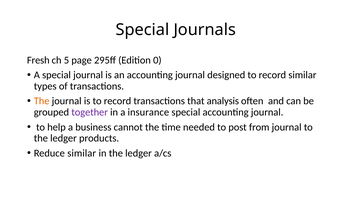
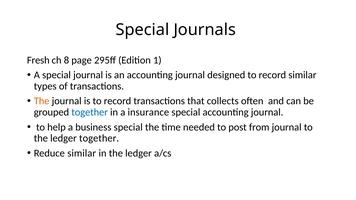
5: 5 -> 8
0: 0 -> 1
analysis: analysis -> collects
together at (90, 112) colour: purple -> blue
business cannot: cannot -> special
ledger products: products -> together
